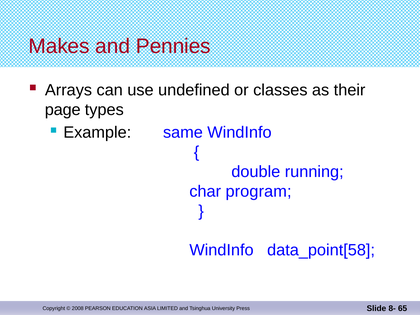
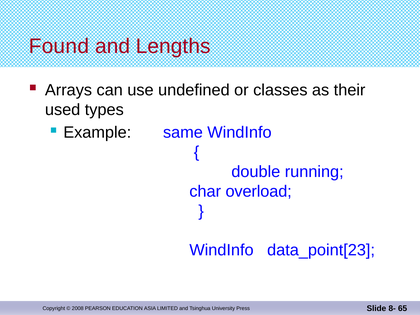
Makes: Makes -> Found
Pennies: Pennies -> Lengths
page: page -> used
program: program -> overload
data_point[58: data_point[58 -> data_point[23
